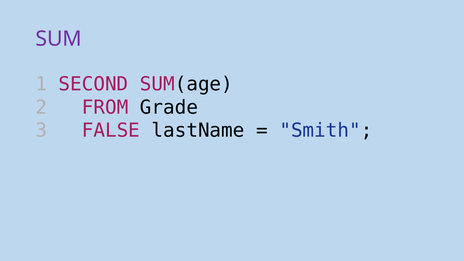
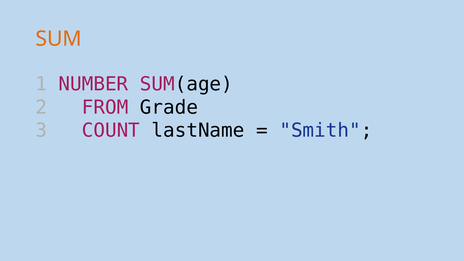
SUM colour: purple -> orange
SECOND: SECOND -> NUMBER
FALSE: FALSE -> COUNT
